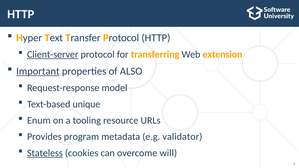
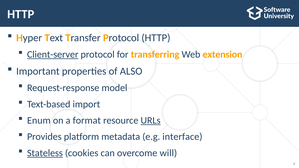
Important underline: present -> none
unique: unique -> import
tooling: tooling -> format
URLs underline: none -> present
program: program -> platform
validator: validator -> interface
